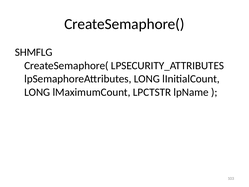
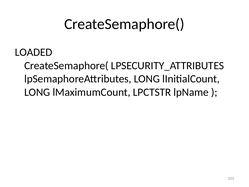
SHMFLG: SHMFLG -> LOADED
